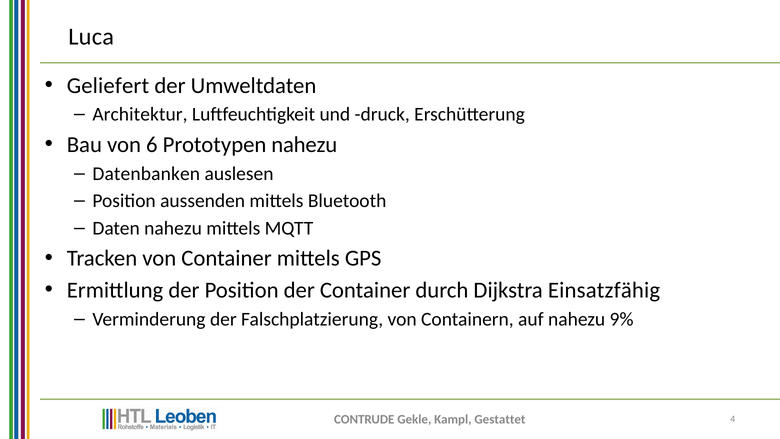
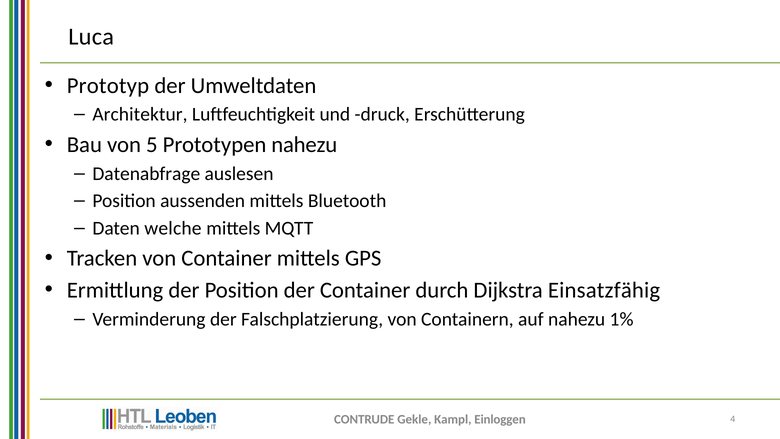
Geliefert: Geliefert -> Prototyp
6: 6 -> 5
Datenbanken: Datenbanken -> Datenabfrage
Daten nahezu: nahezu -> welche
9%: 9% -> 1%
Gestattet: Gestattet -> Einloggen
